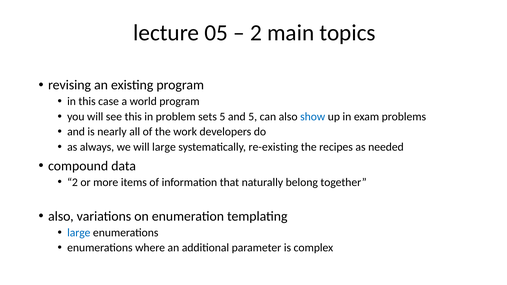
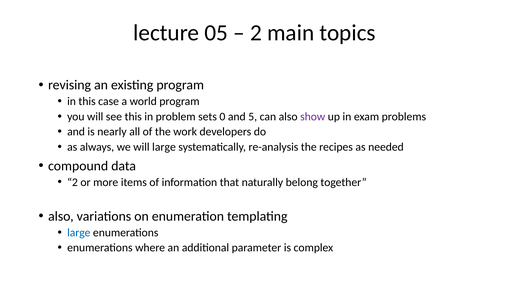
sets 5: 5 -> 0
show colour: blue -> purple
re-existing: re-existing -> re-analysis
